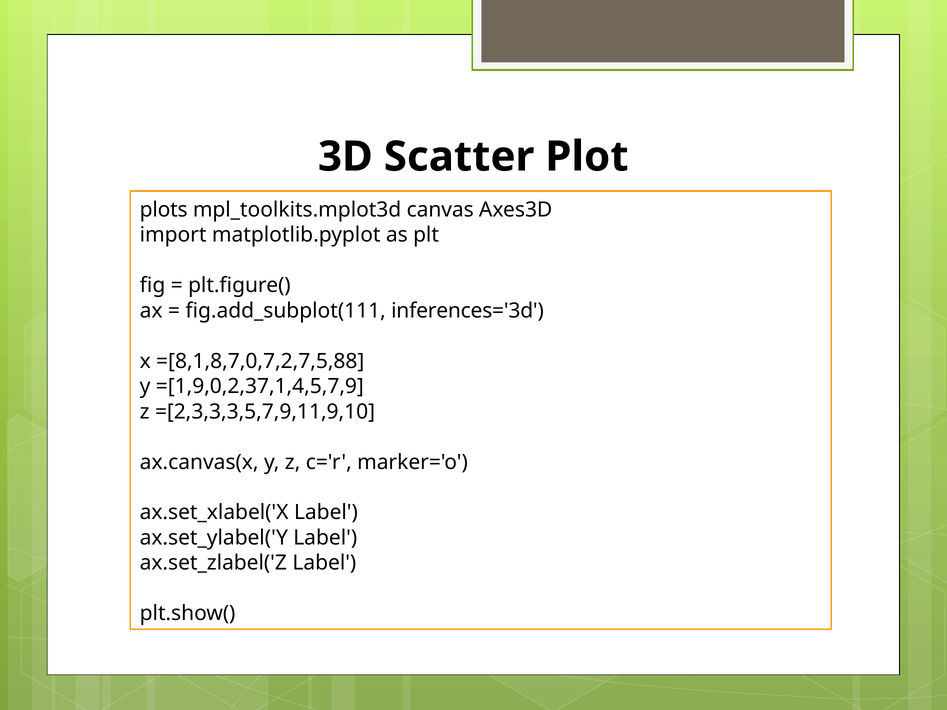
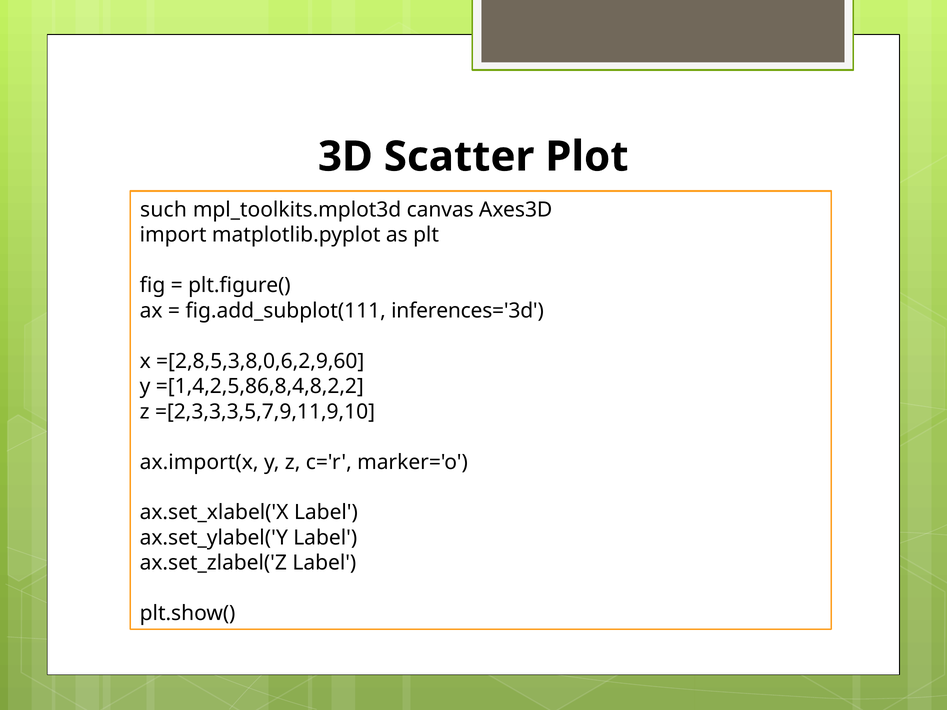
plots: plots -> such
=[8,1,8,7,0,7,2,7,5,88: =[8,1,8,7,0,7,2,7,5,88 -> =[2,8,5,3,8,0,6,2,9,60
=[1,9,0,2,37,1,4,5,7,9: =[1,9,0,2,37,1,4,5,7,9 -> =[1,4,2,5,86,8,4,8,2,2
ax.canvas(x: ax.canvas(x -> ax.import(x
